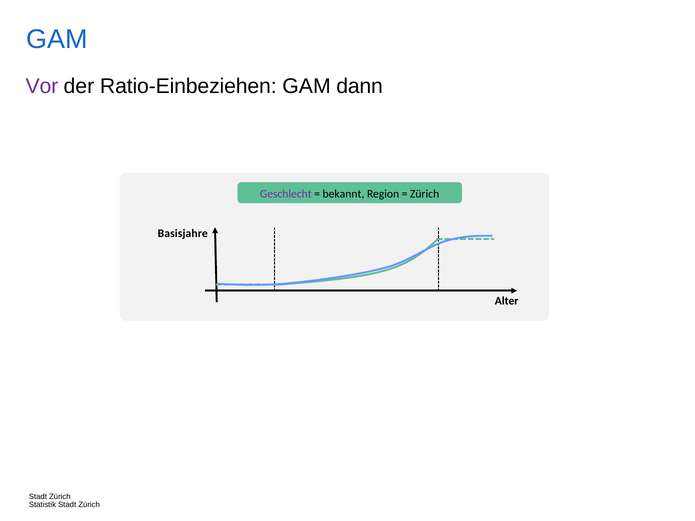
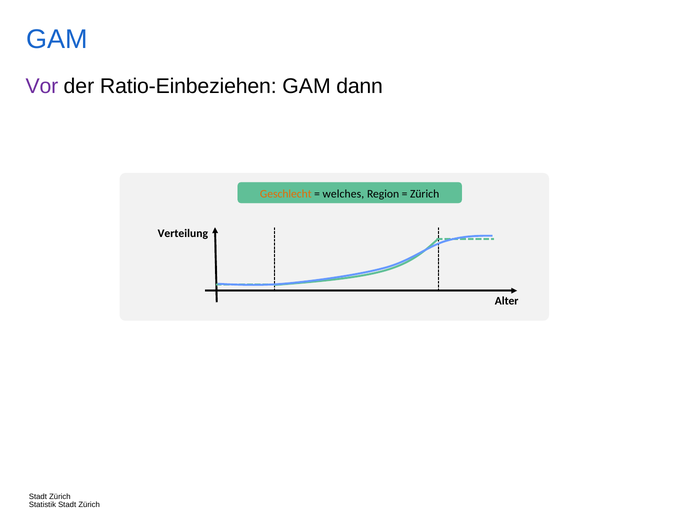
Geschlecht colour: purple -> orange
bekannt: bekannt -> welches
Basisjahre: Basisjahre -> Verteilung
